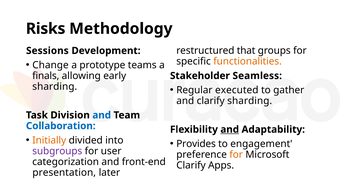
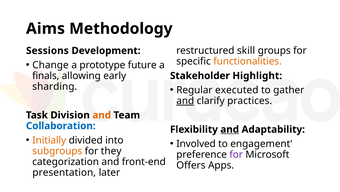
Risks: Risks -> Aims
that: that -> skill
teams: teams -> future
Seamless: Seamless -> Highlight
and at (185, 100) underline: none -> present
clarify sharding: sharding -> practices
and at (102, 115) colour: blue -> orange
Provides: Provides -> Involved
subgroups colour: purple -> orange
user: user -> they
for at (236, 154) colour: orange -> purple
Clarify at (191, 165): Clarify -> Offers
